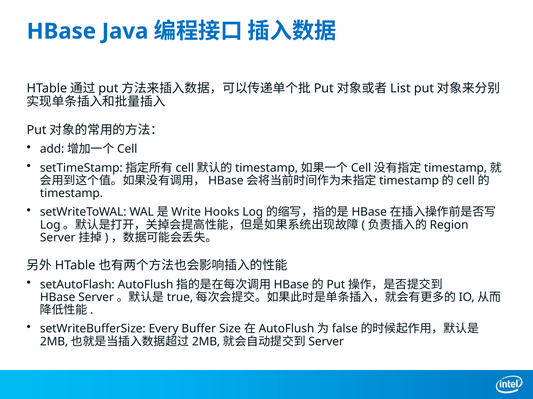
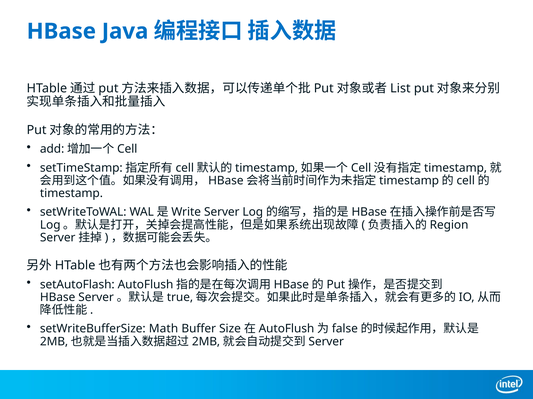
Hooks: Hooks -> Server
Every: Every -> Math
